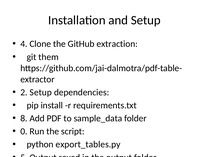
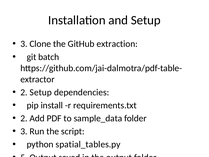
4 at (24, 44): 4 -> 3
them: them -> batch
8 at (24, 118): 8 -> 2
0 at (24, 131): 0 -> 3
export_tables.py: export_tables.py -> spatial_tables.py
